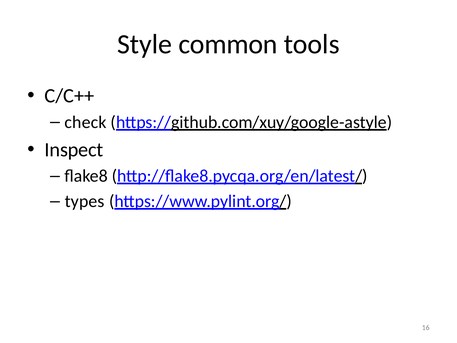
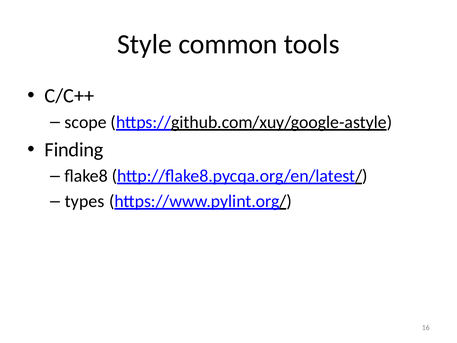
check: check -> scope
Inspect: Inspect -> Finding
